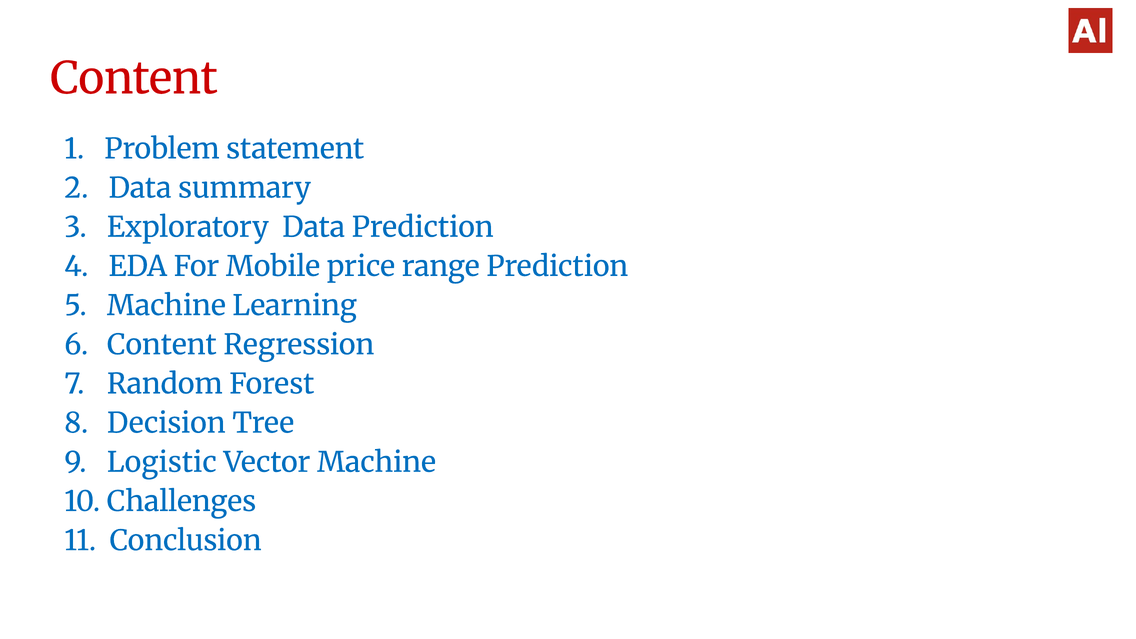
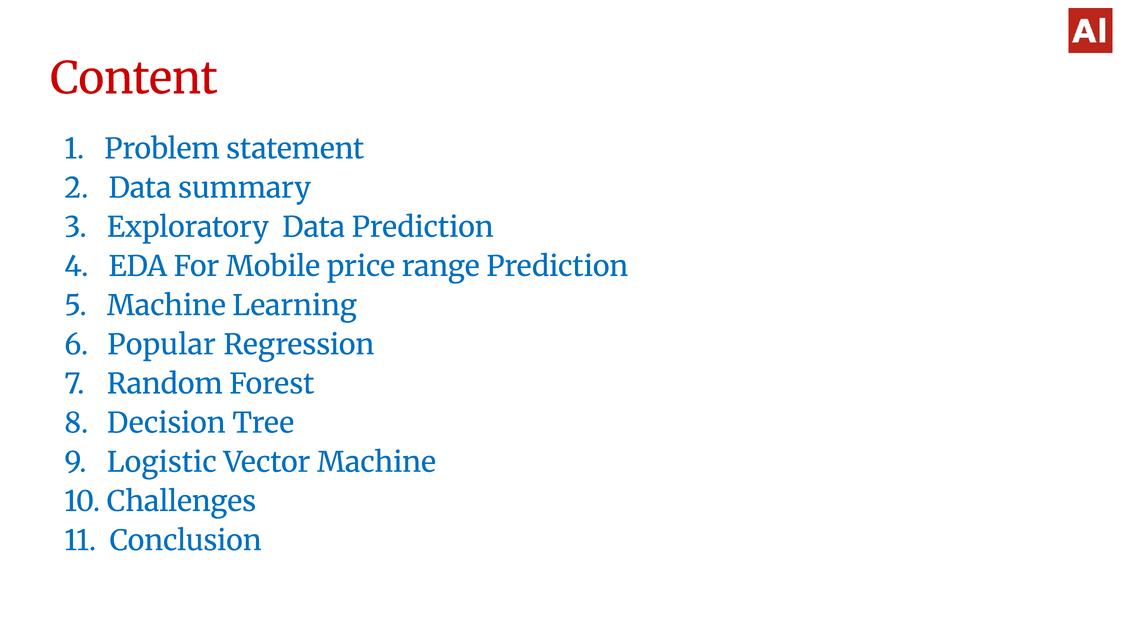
6 Content: Content -> Popular
